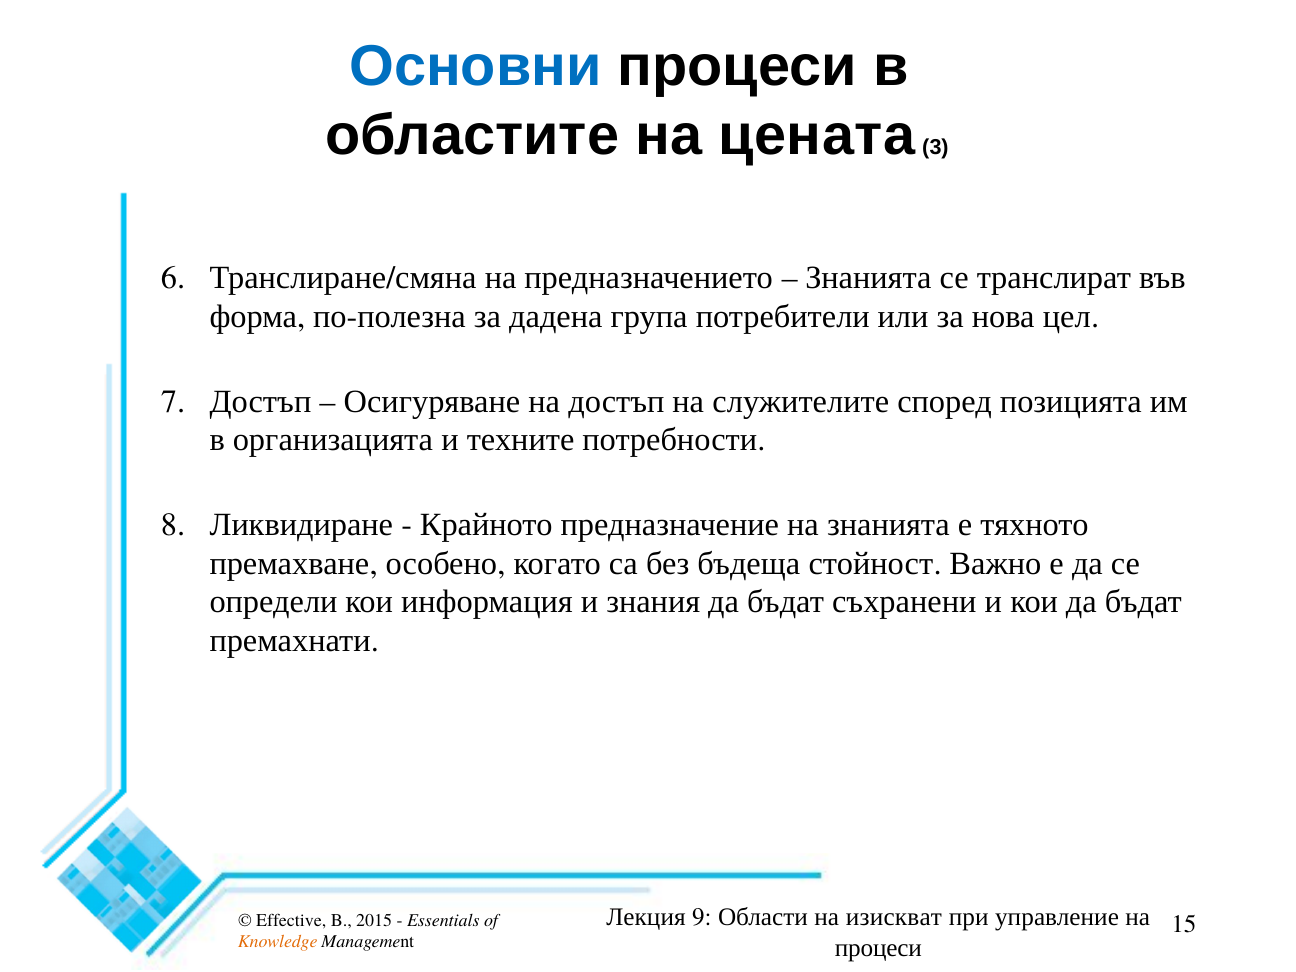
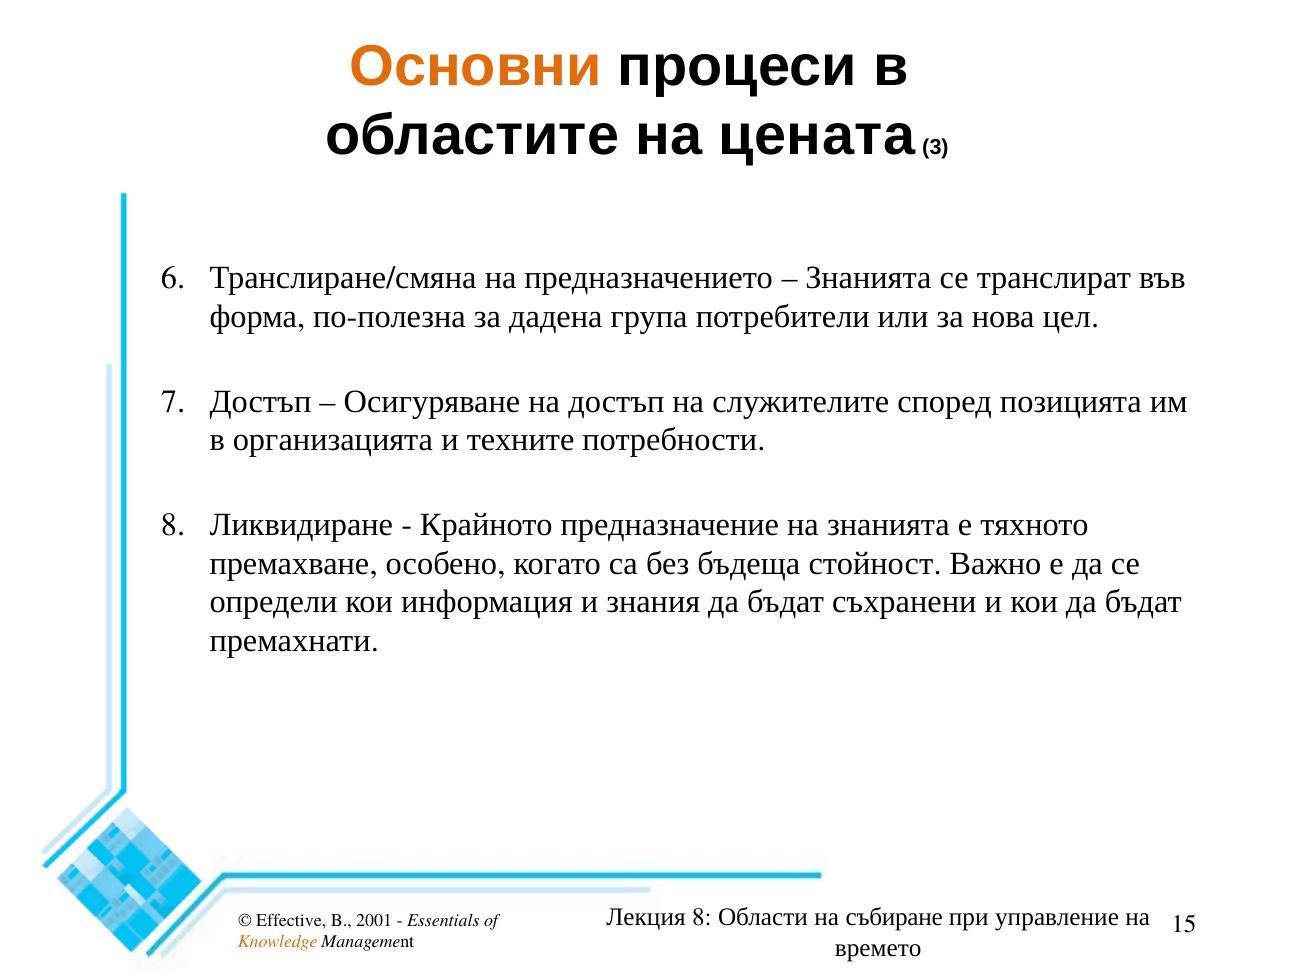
Основни colour: blue -> orange
изискват: изискват -> събиране
9 at (702, 918): 9 -> 8
2015: 2015 -> 2001
процеси at (878, 948): процеси -> времето
